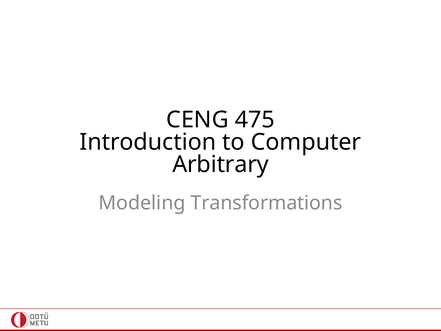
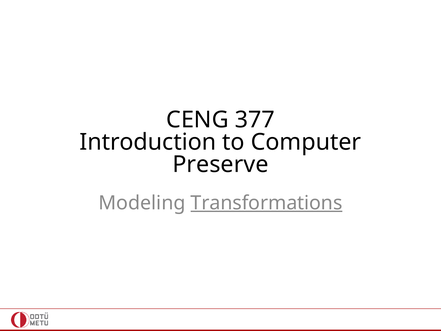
475: 475 -> 377
Arbitrary: Arbitrary -> Preserve
Transformations underline: none -> present
